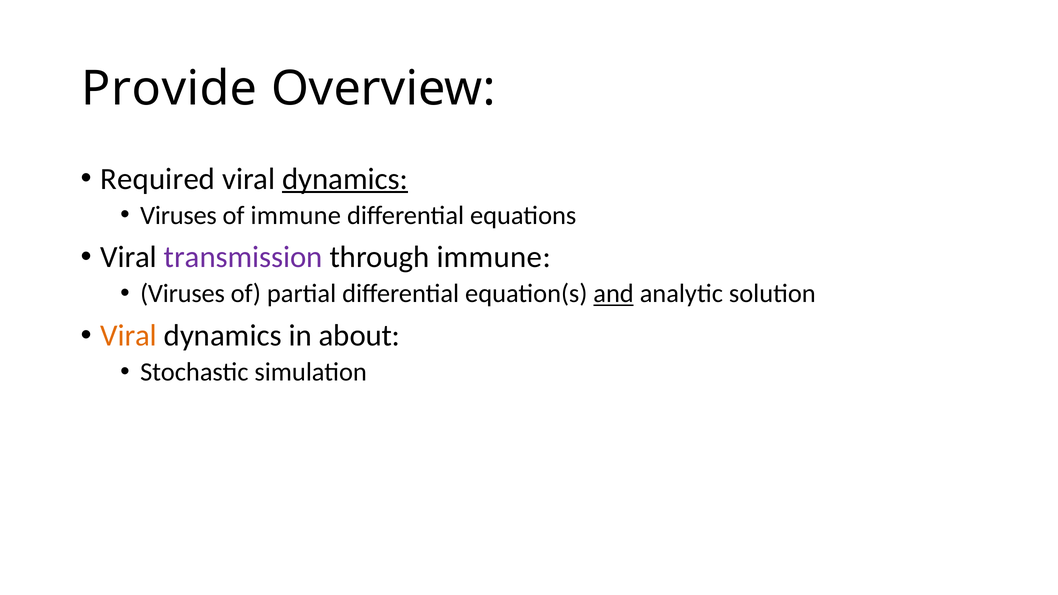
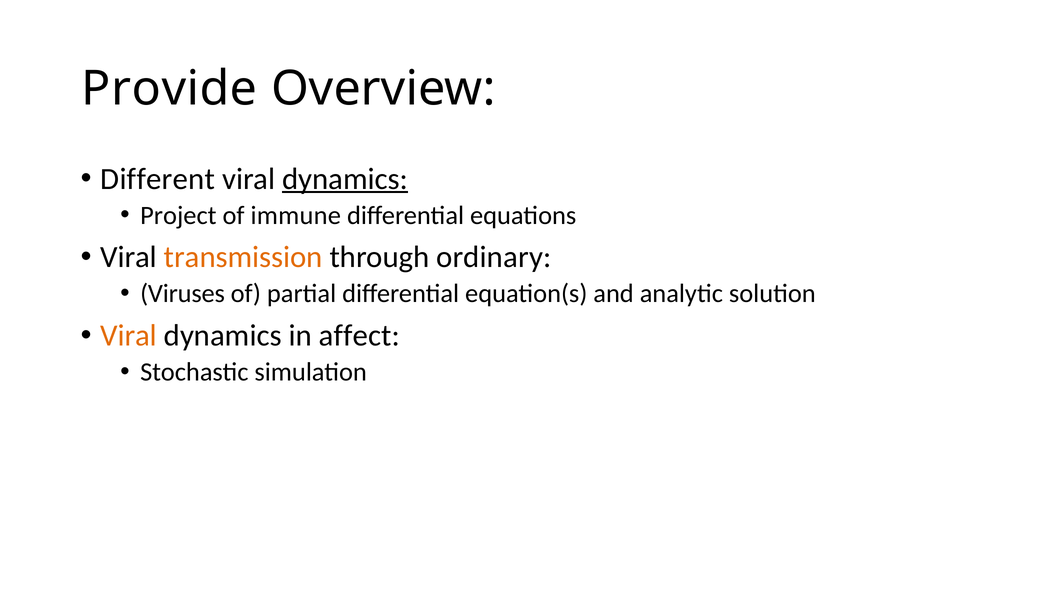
Required: Required -> Different
Viruses at (178, 215): Viruses -> Project
transmission colour: purple -> orange
through immune: immune -> ordinary
and underline: present -> none
about: about -> affect
